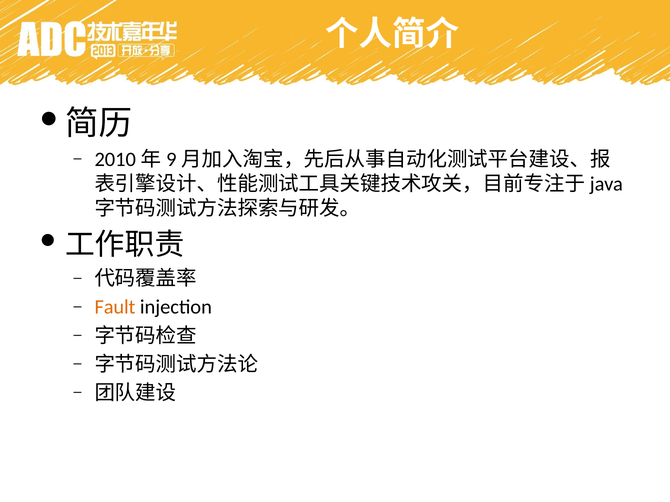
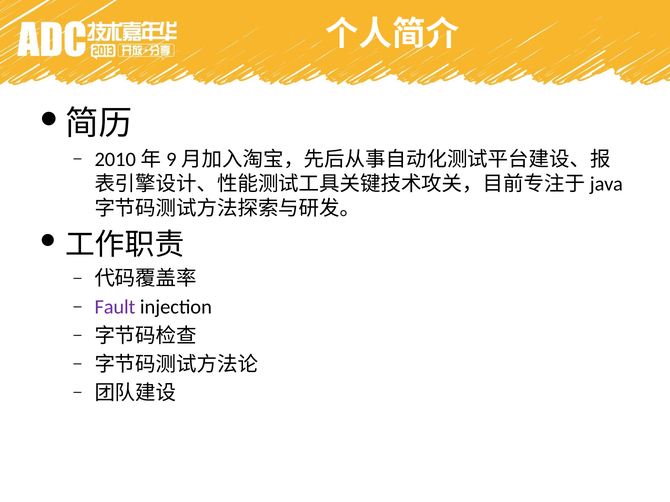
Fault colour: orange -> purple
